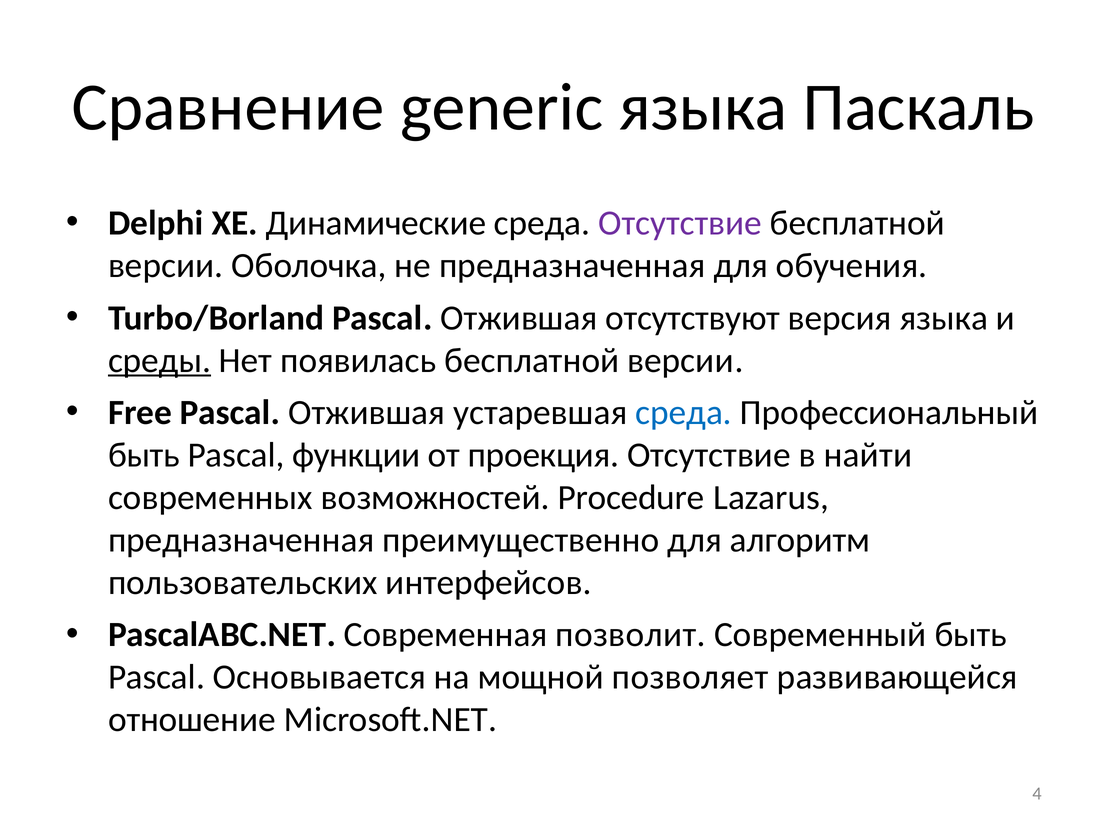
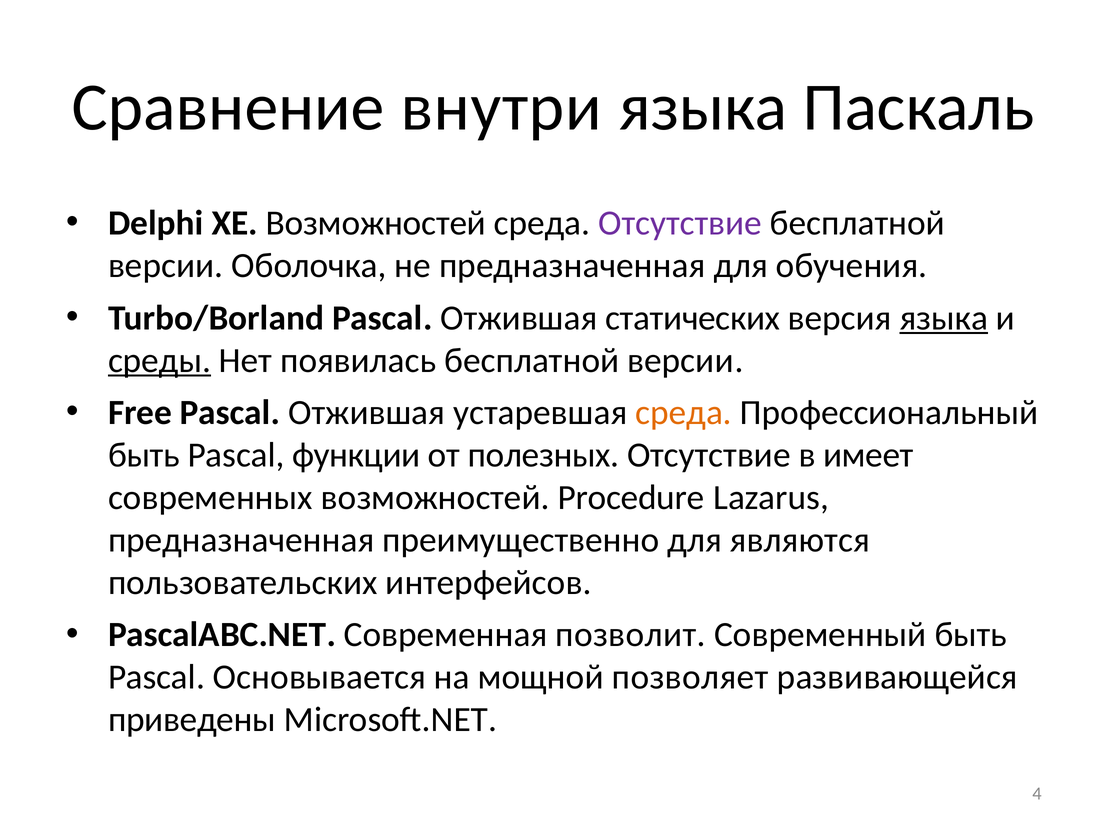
generic: generic -> внутри
XE Динамические: Динамические -> Возможностей
отсутствуют: отсутствуют -> статических
языка at (944, 318) underline: none -> present
среда at (684, 413) colour: blue -> orange
проекция: проекция -> полезных
найти: найти -> имеет
алгоритм: алгоритм -> являются
отношение: отношение -> приведены
